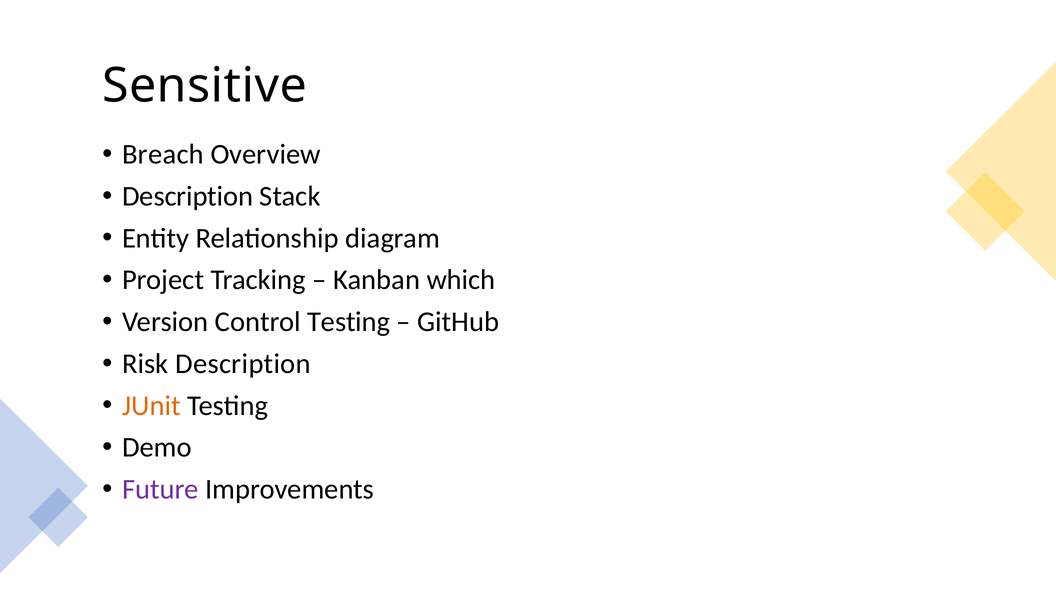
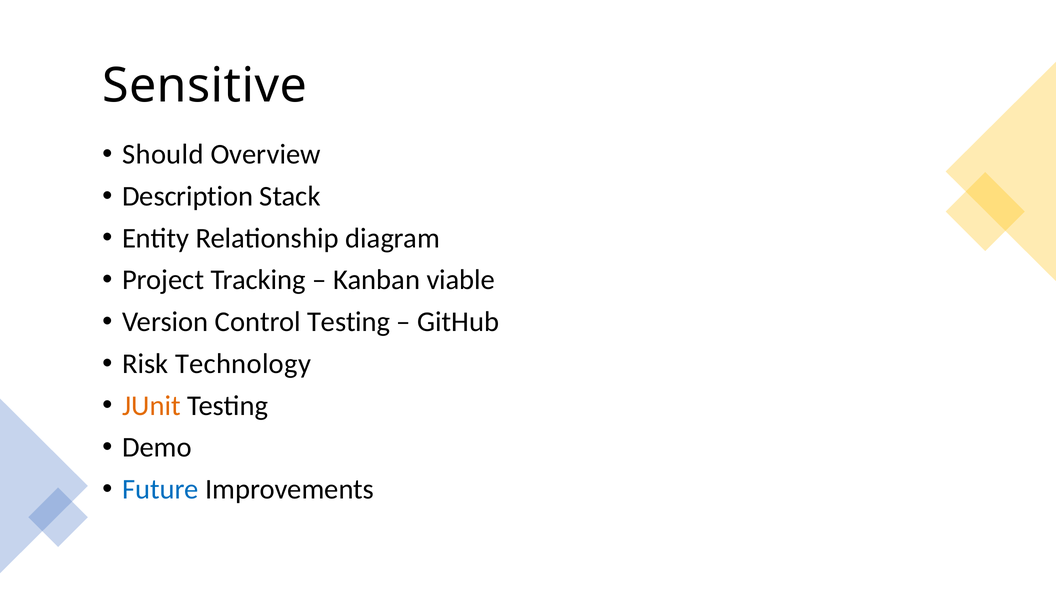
Breach: Breach -> Should
which: which -> viable
Risk Description: Description -> Technology
Future colour: purple -> blue
